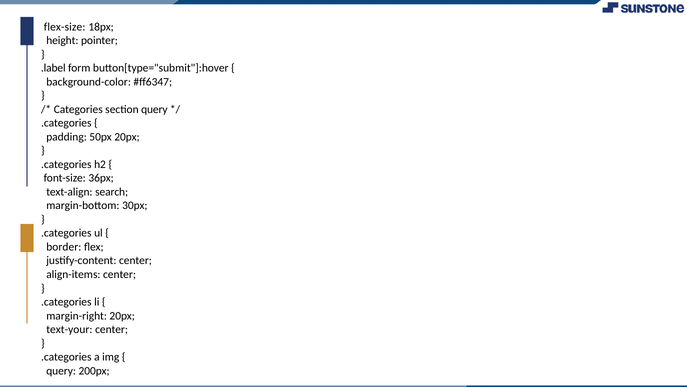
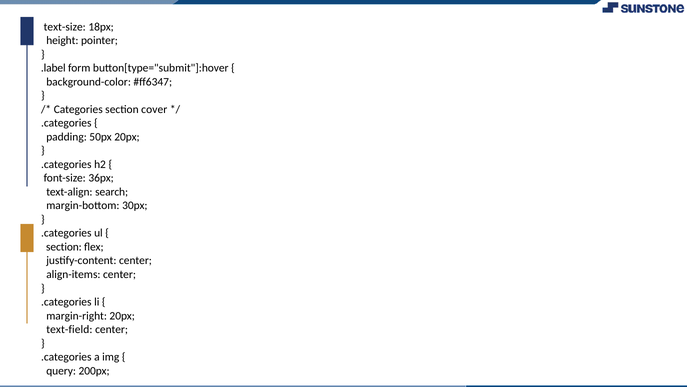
flex-size: flex-size -> text-size
section query: query -> cover
border at (64, 247): border -> section
text-your: text-your -> text-field
